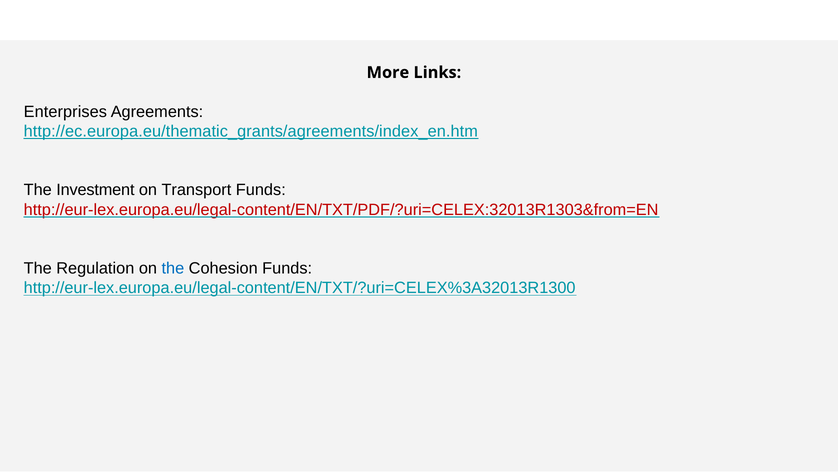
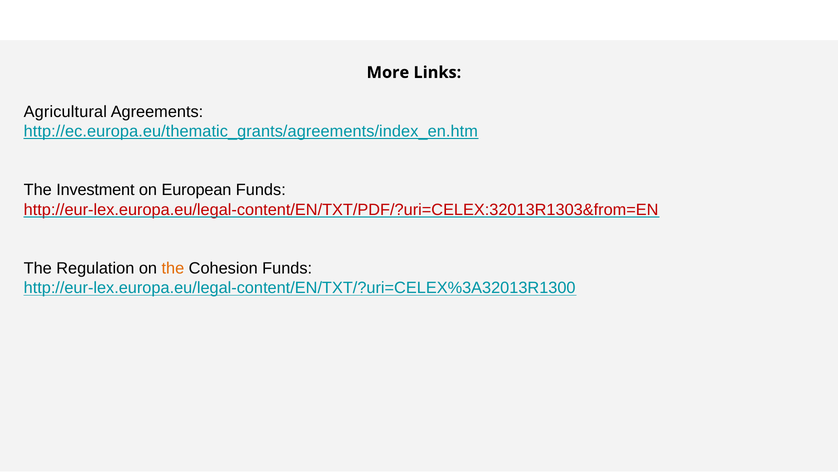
Enterprises: Enterprises -> Agricultural
Transport: Transport -> European
the at (173, 268) colour: blue -> orange
